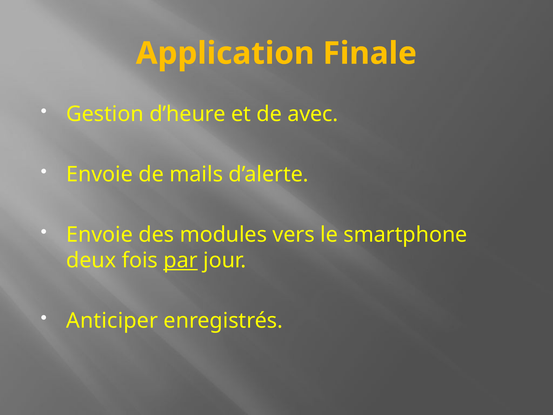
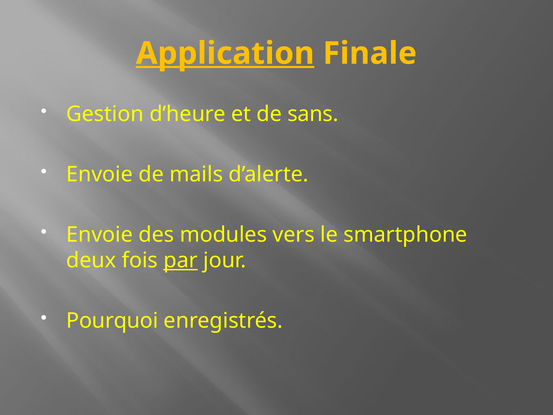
Application underline: none -> present
avec: avec -> sans
Anticiper: Anticiper -> Pourquoi
